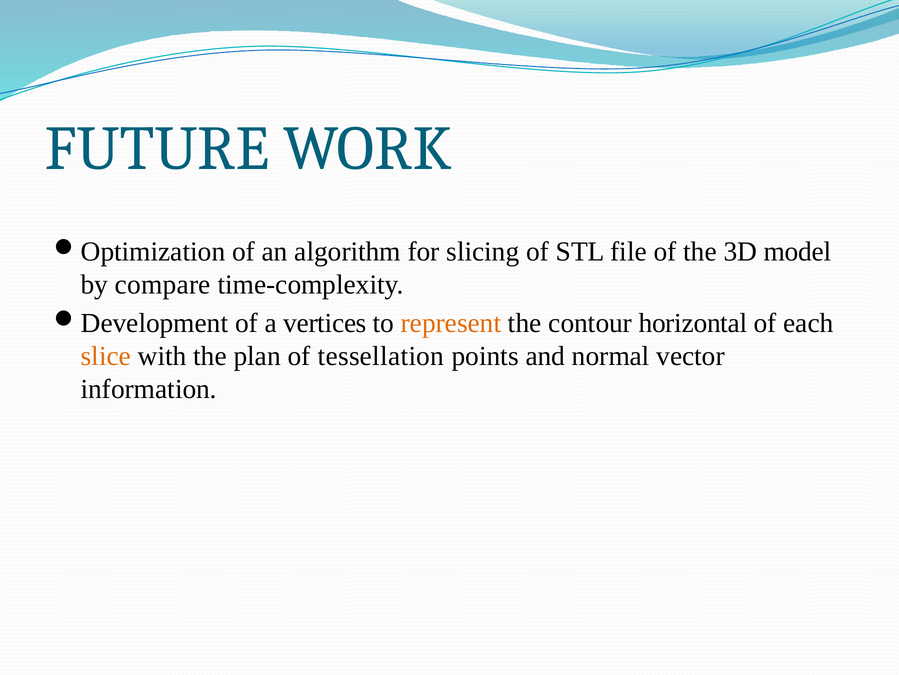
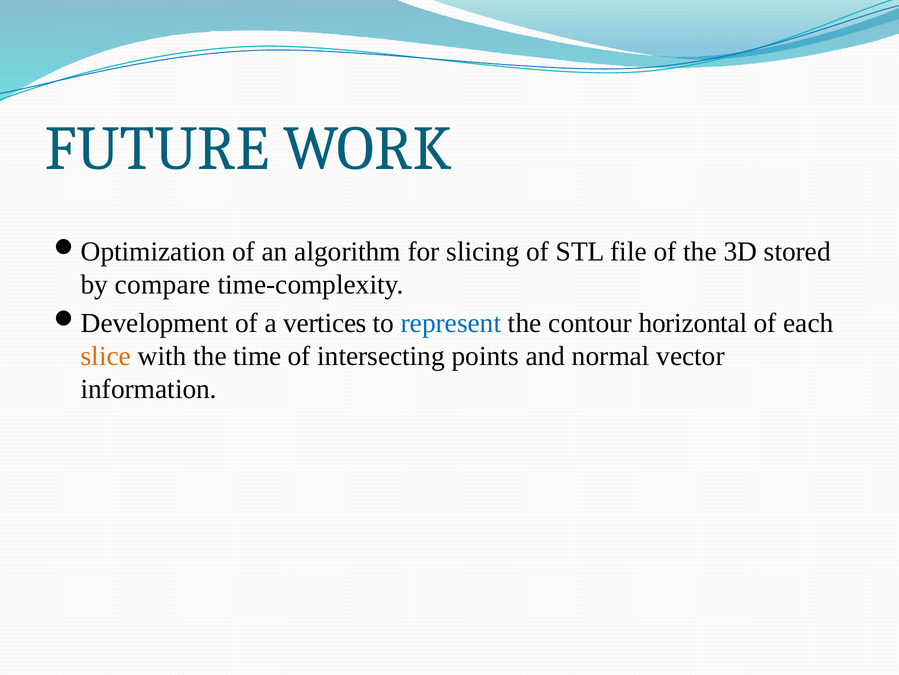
model: model -> stored
represent colour: orange -> blue
plan: plan -> time
tessellation: tessellation -> intersecting
